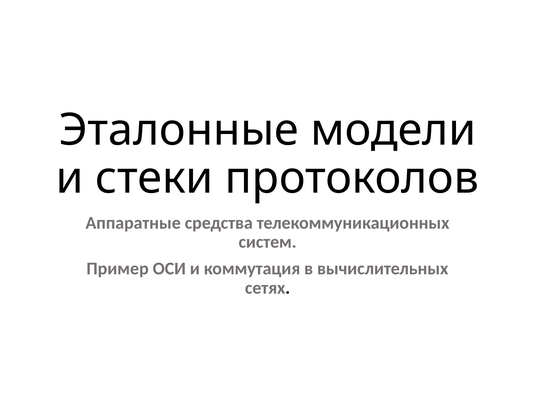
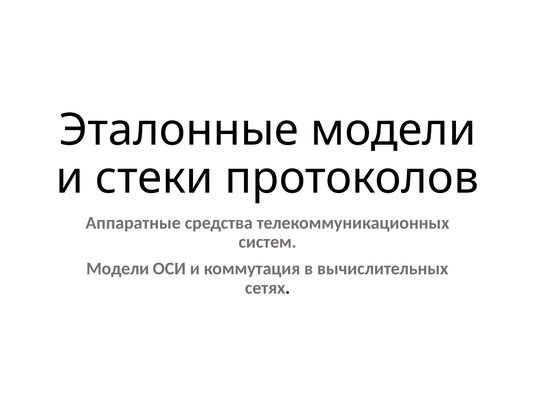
Пример at (118, 269): Пример -> Модели
